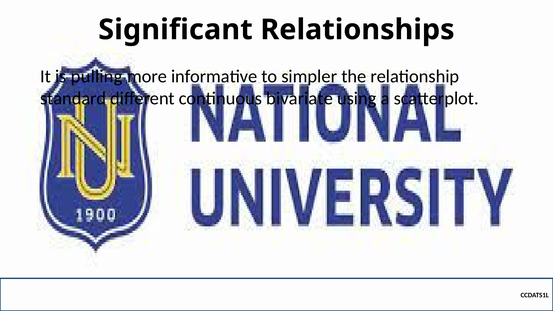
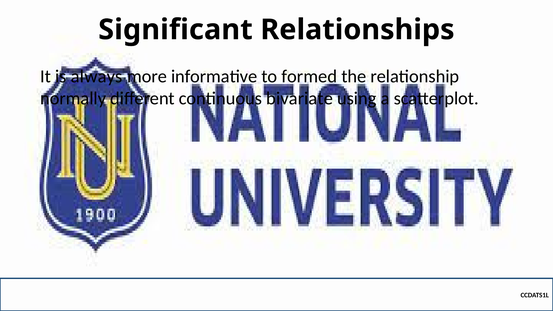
pulling: pulling -> always
simpler: simpler -> formed
standard: standard -> normally
